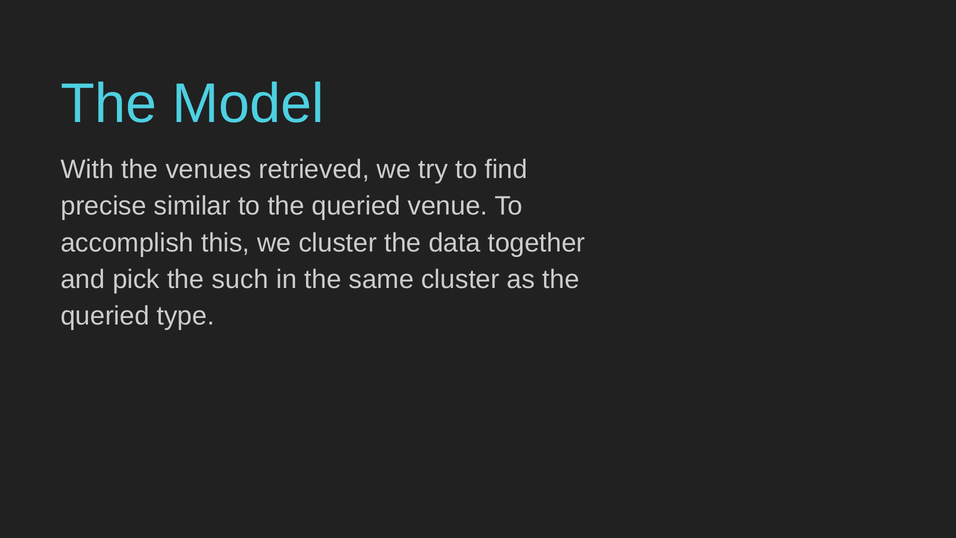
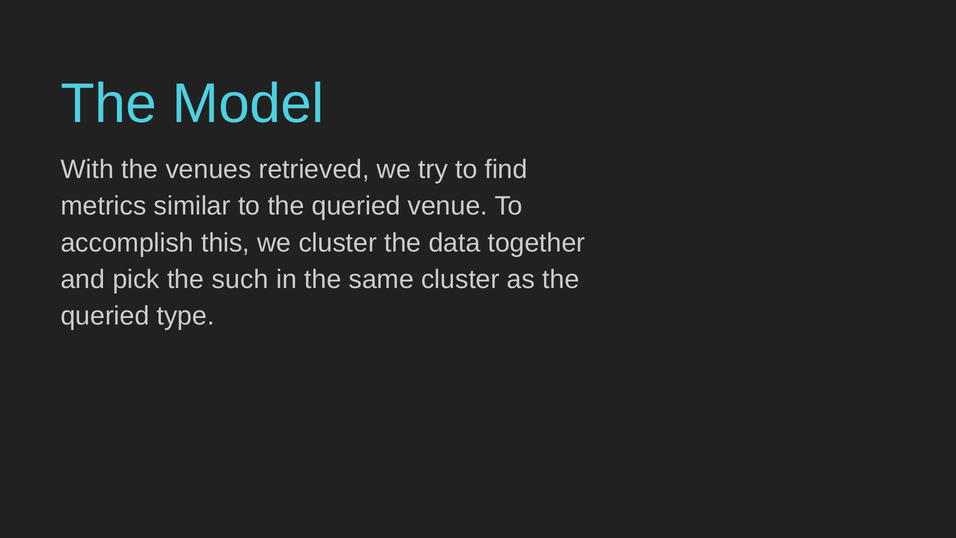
precise: precise -> metrics
